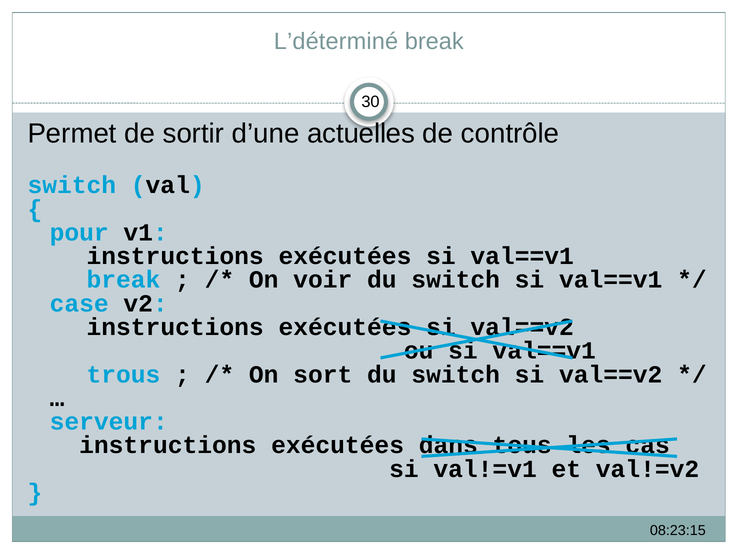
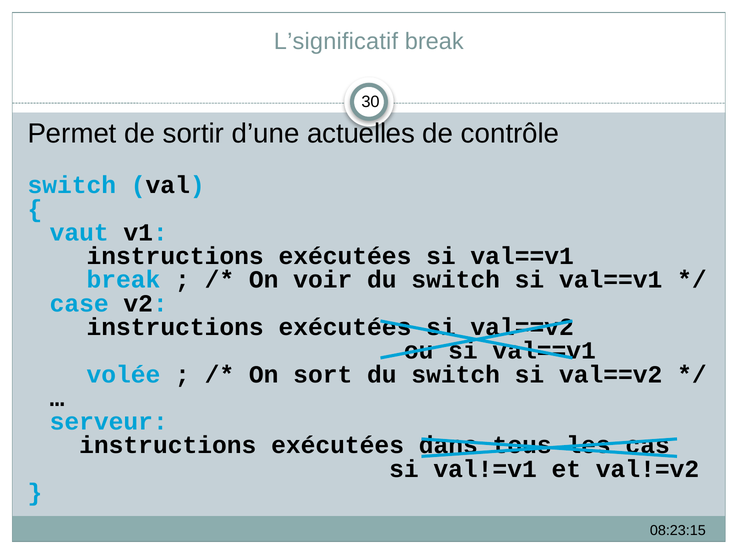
L’déterminé: L’déterminé -> L’significatif
pour: pour -> vaut
trous: trous -> volée
